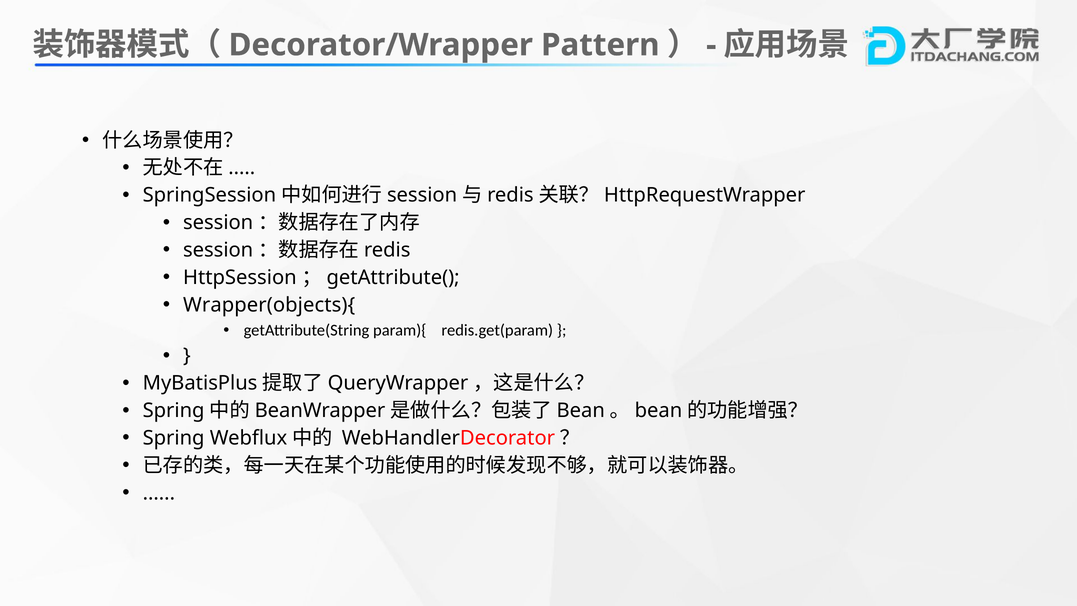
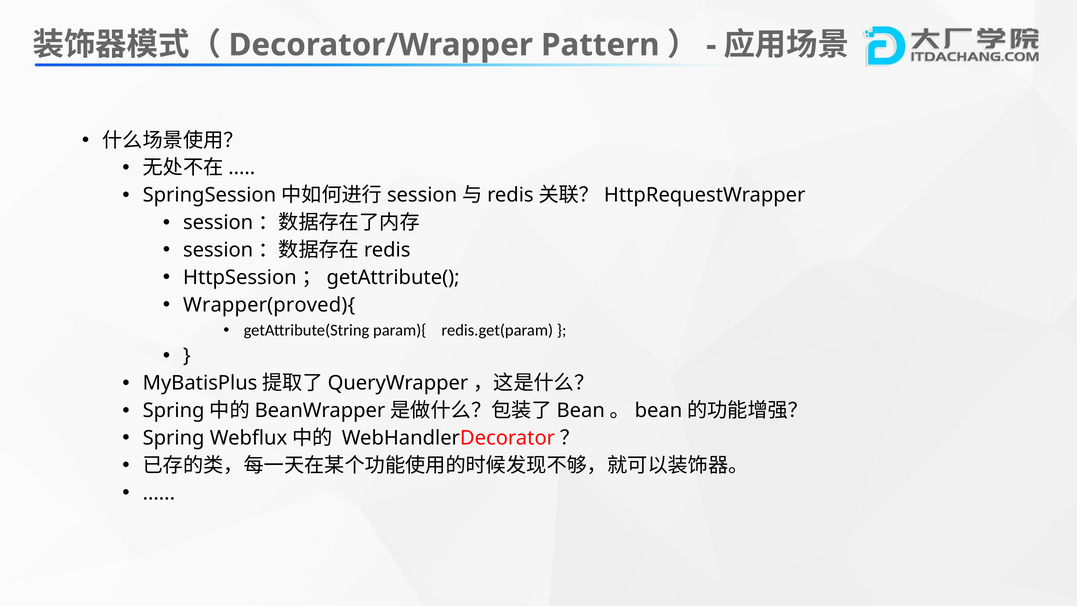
Wrapper(objects){: Wrapper(objects){ -> Wrapper(proved){
